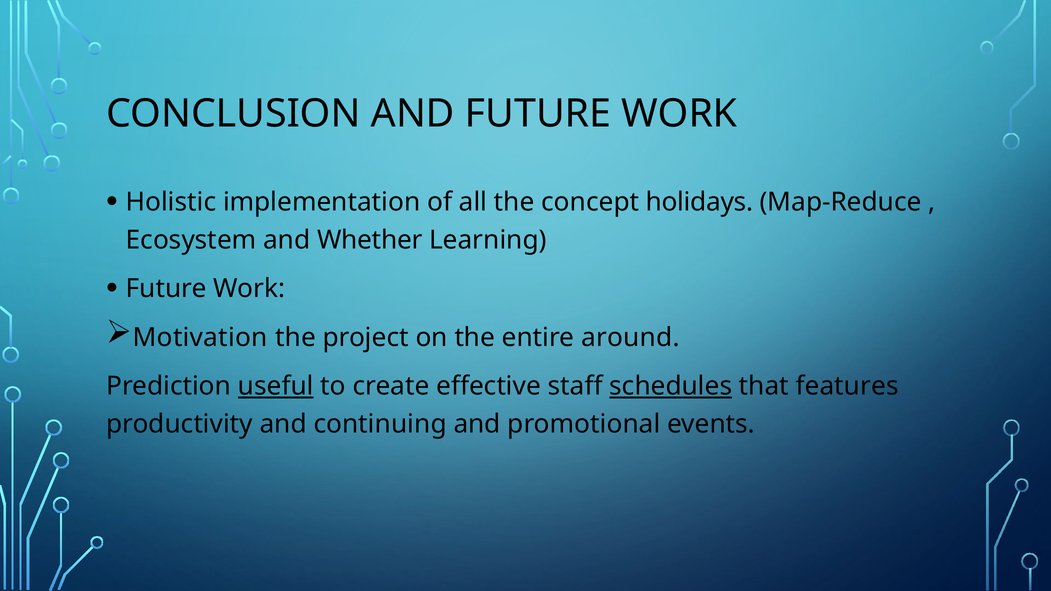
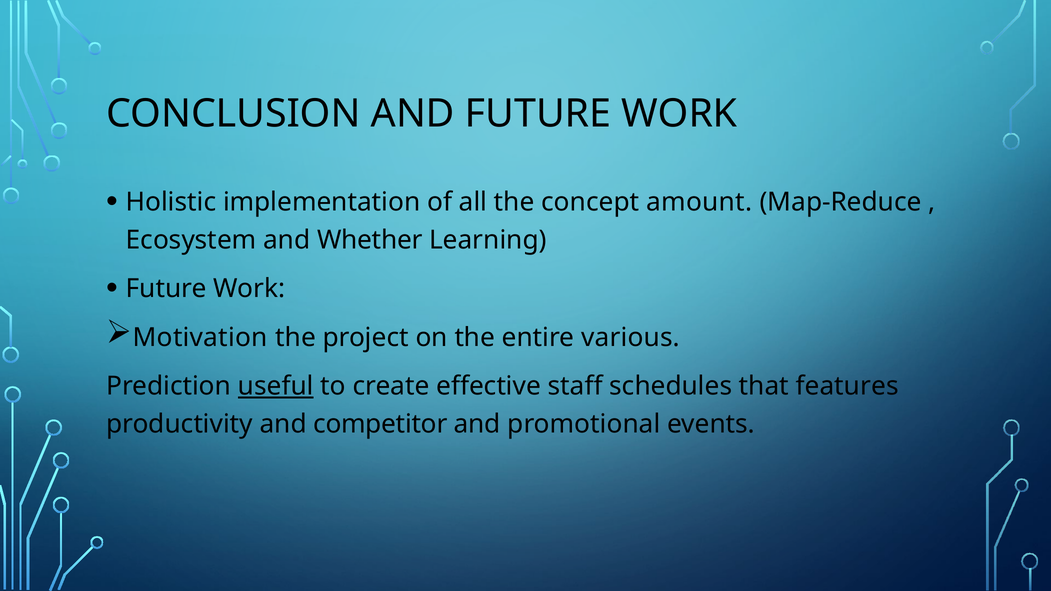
holidays: holidays -> amount
around: around -> various
schedules underline: present -> none
continuing: continuing -> competitor
